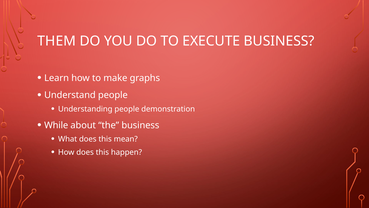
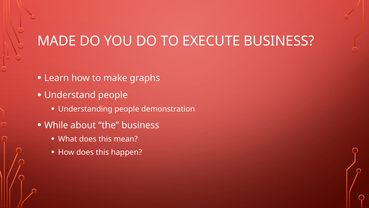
THEM: THEM -> MADE
